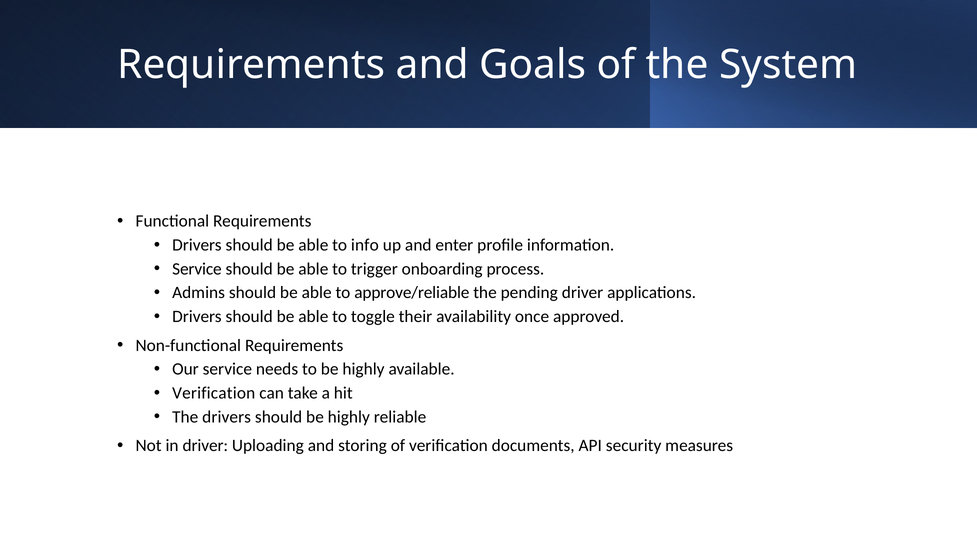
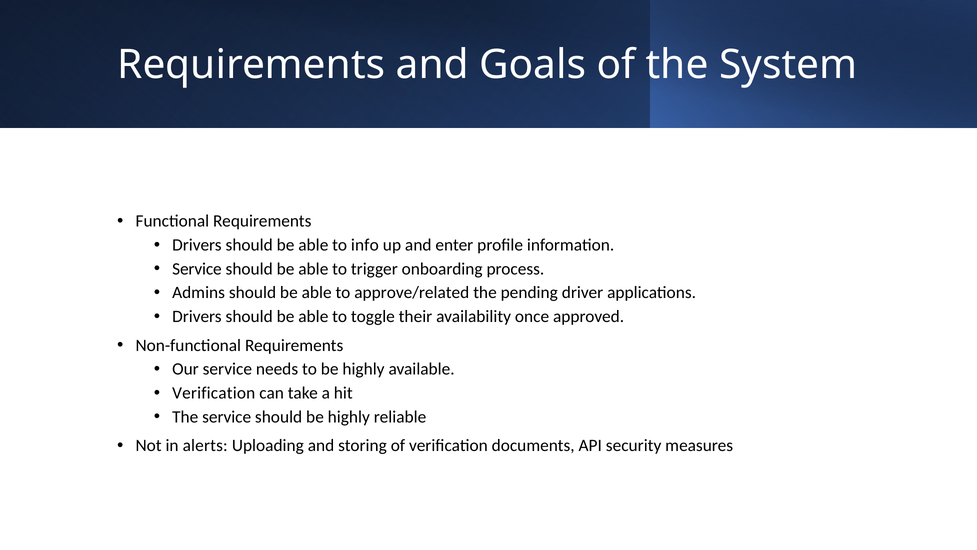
approve/reliable: approve/reliable -> approve/related
The drivers: drivers -> service
in driver: driver -> alerts
